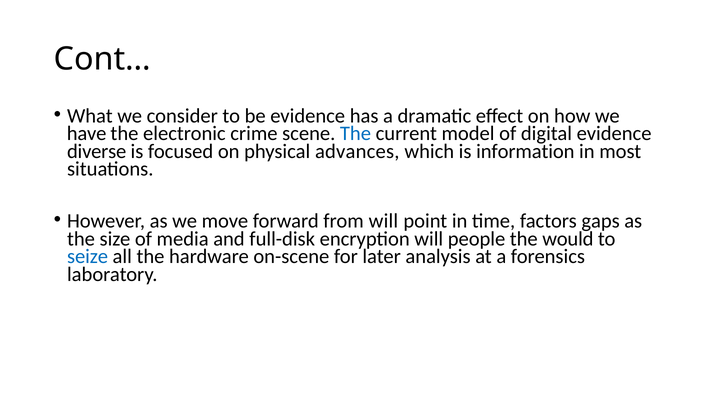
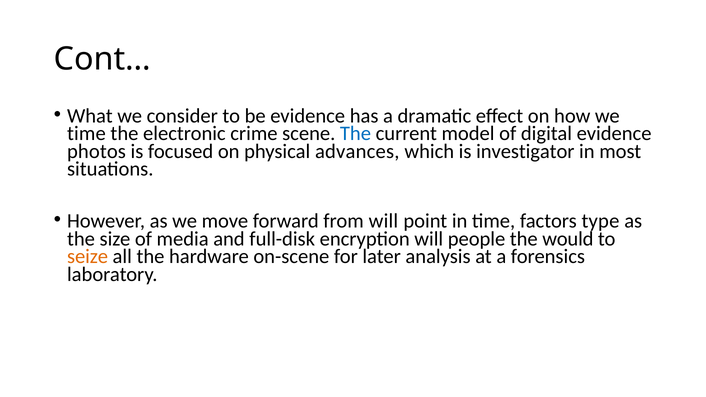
have at (87, 134): have -> time
diverse: diverse -> photos
information: information -> investigator
gaps: gaps -> type
seize colour: blue -> orange
